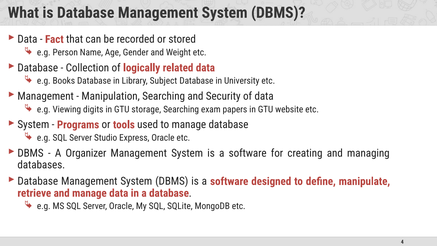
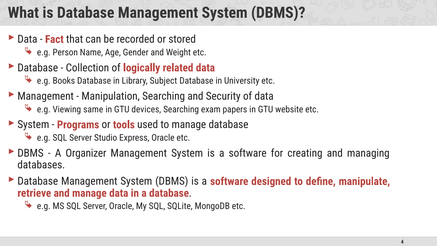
digits: digits -> same
storage: storage -> devices
